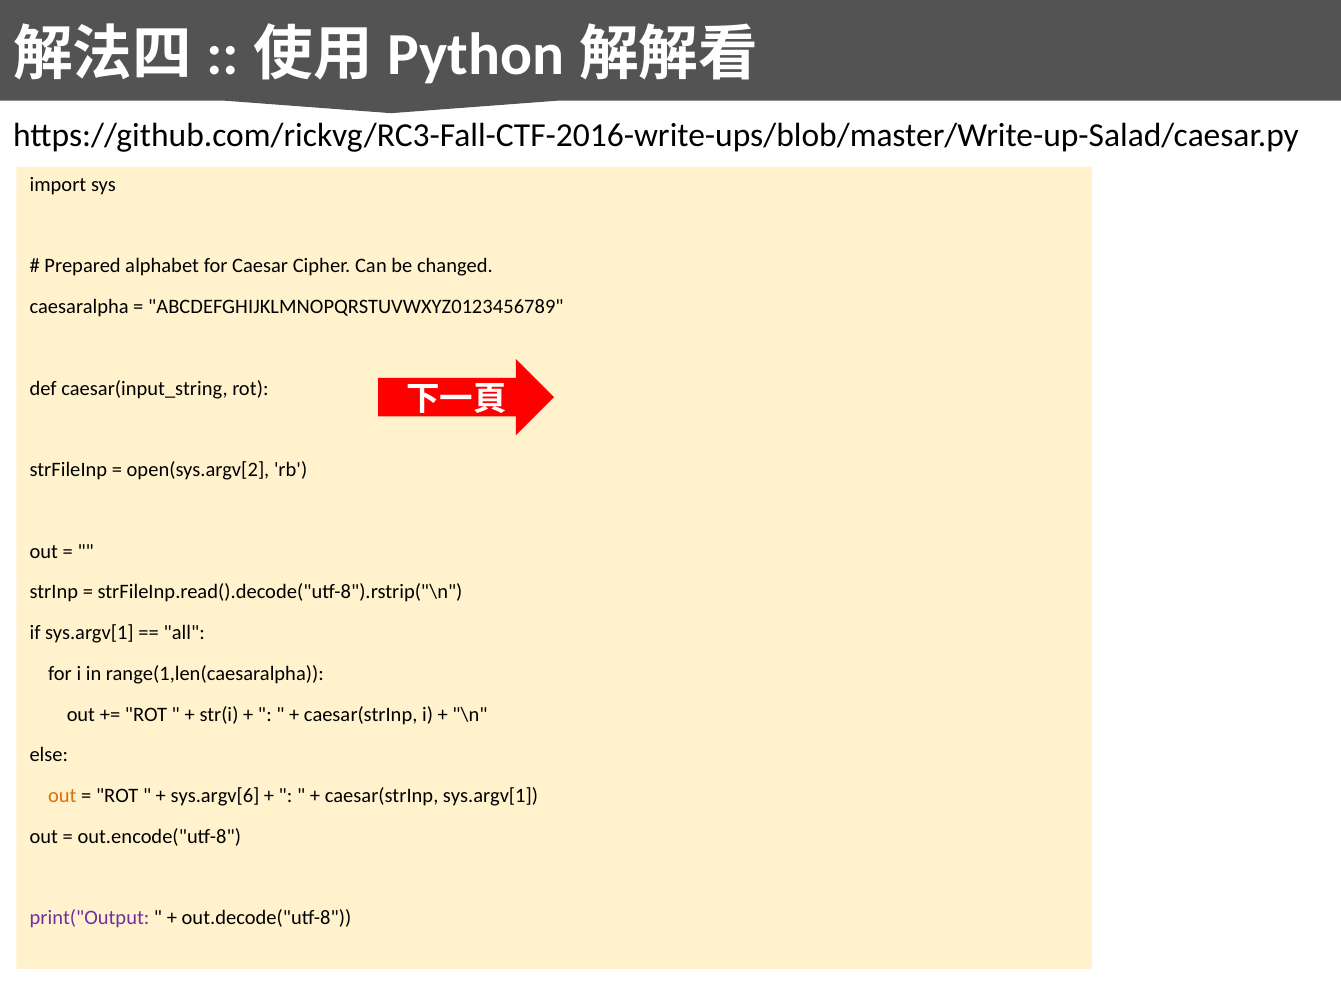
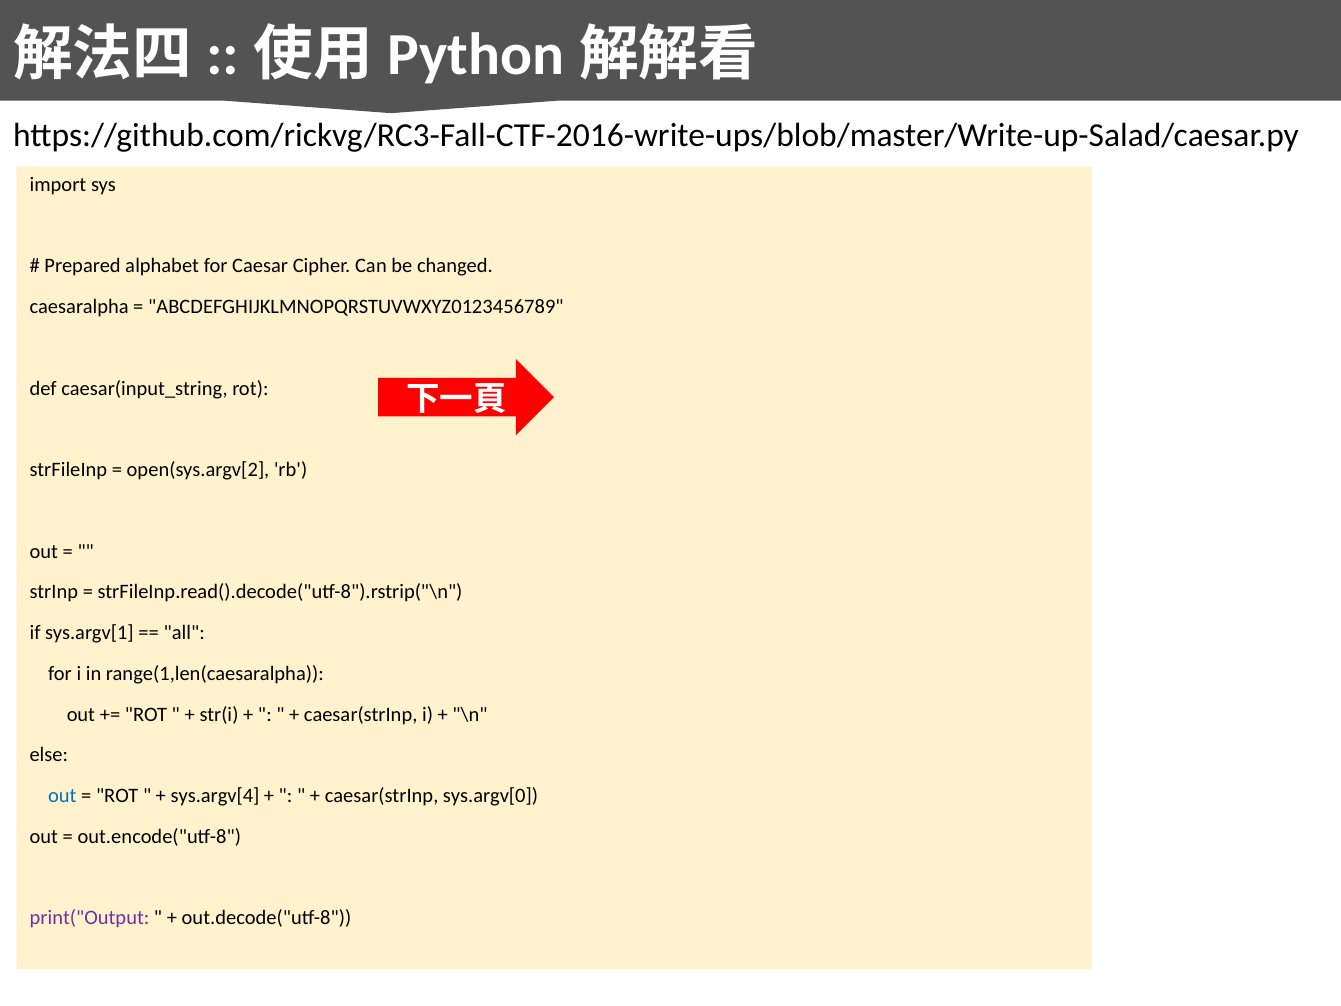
out at (62, 796) colour: orange -> blue
sys.argv[6: sys.argv[6 -> sys.argv[4
caesar(strInp sys.argv[1: sys.argv[1 -> sys.argv[0
